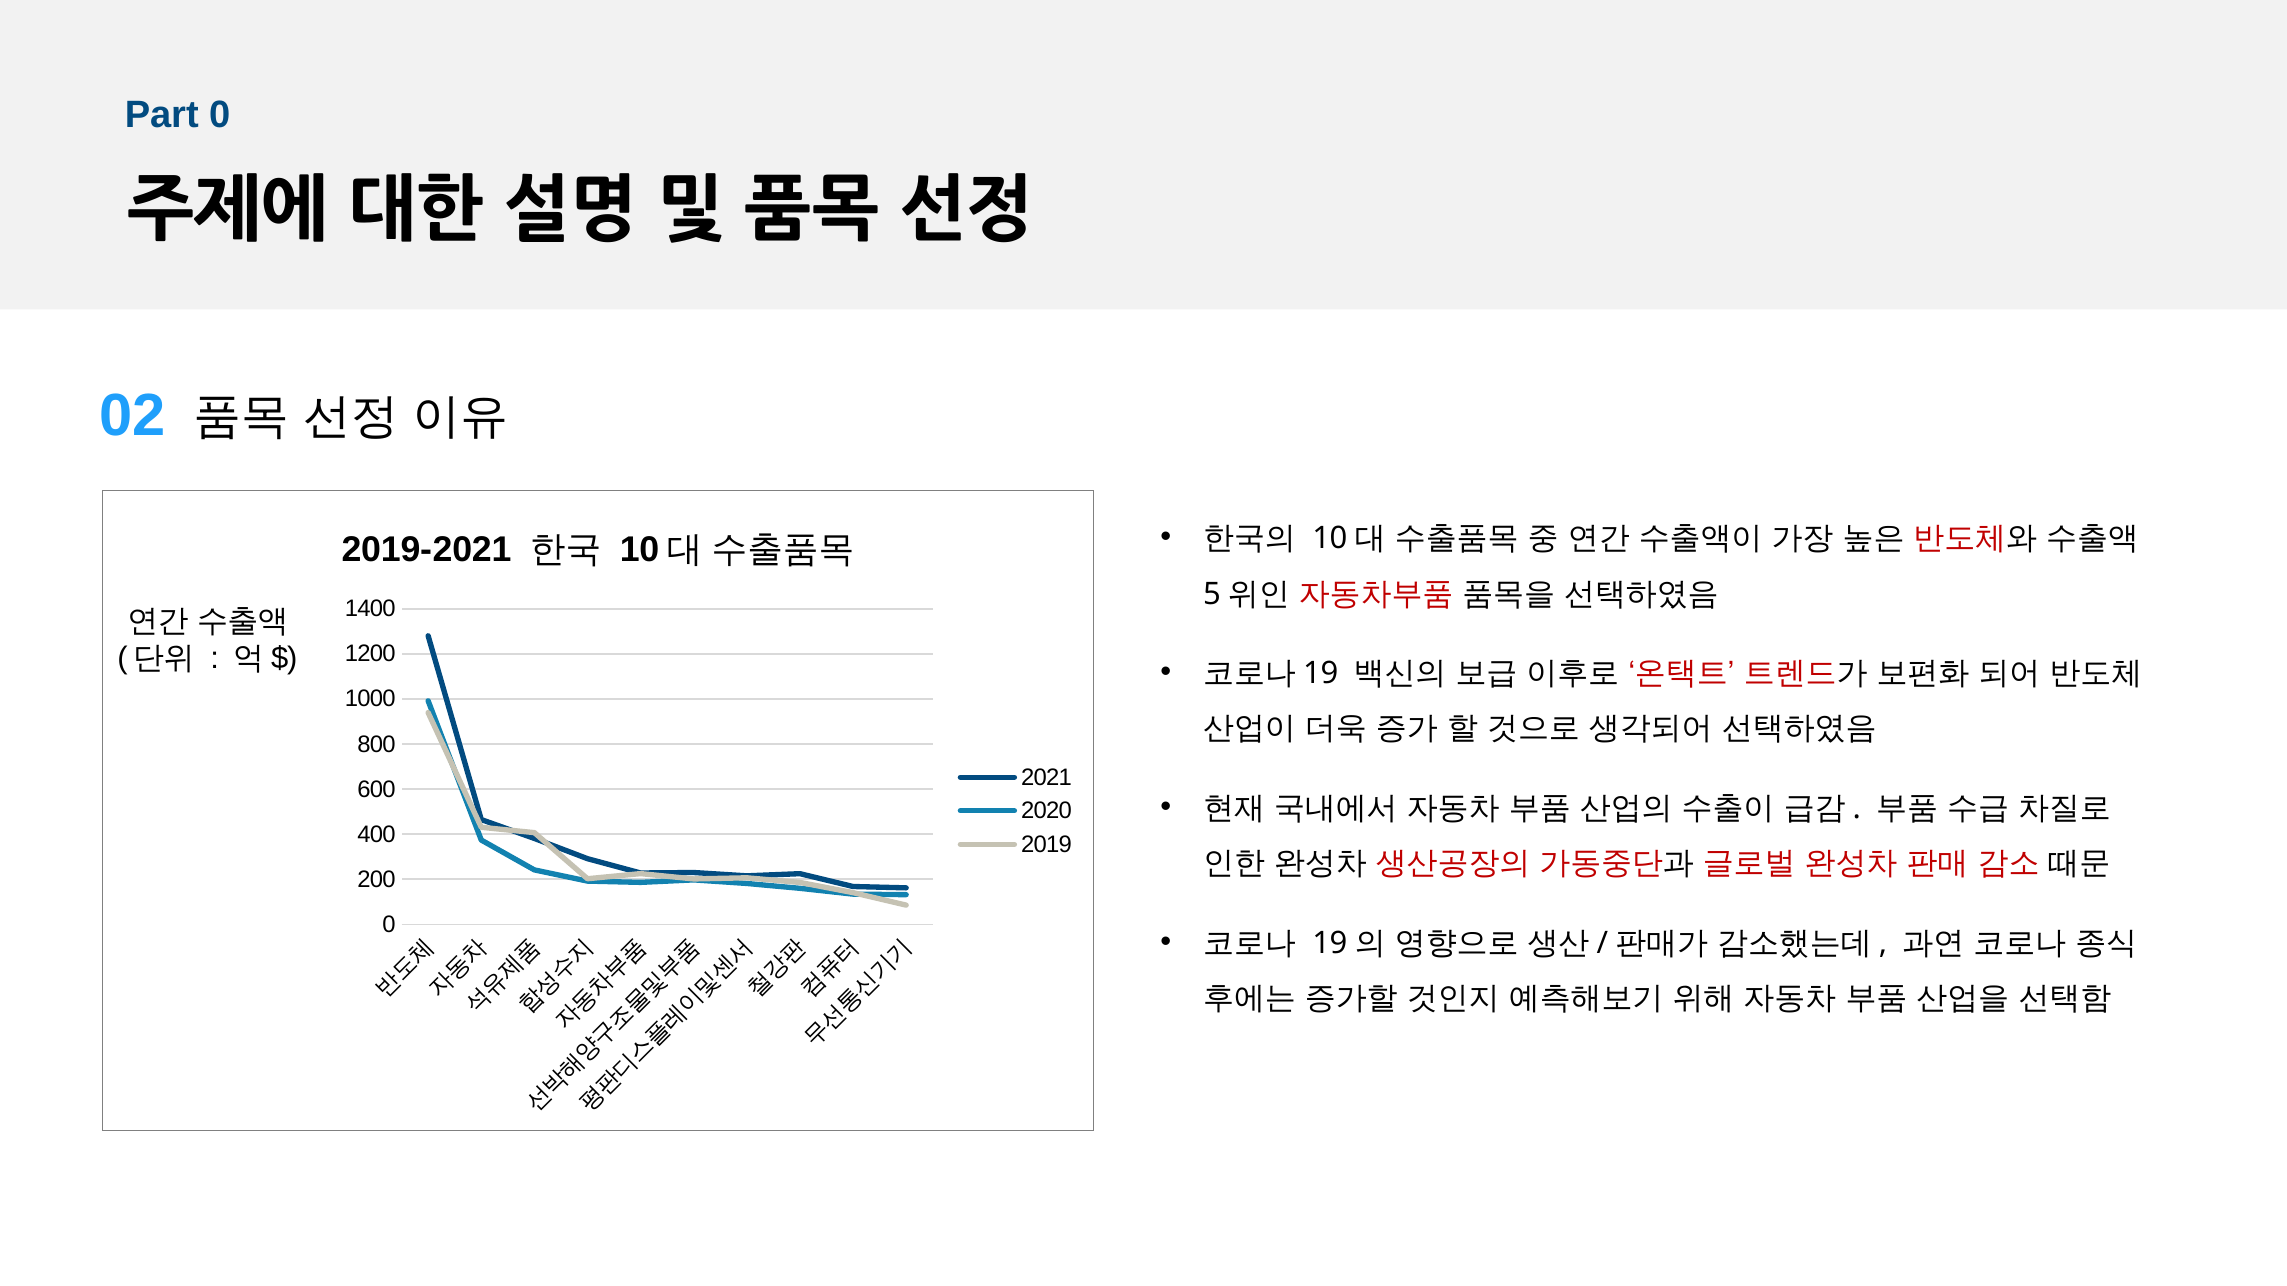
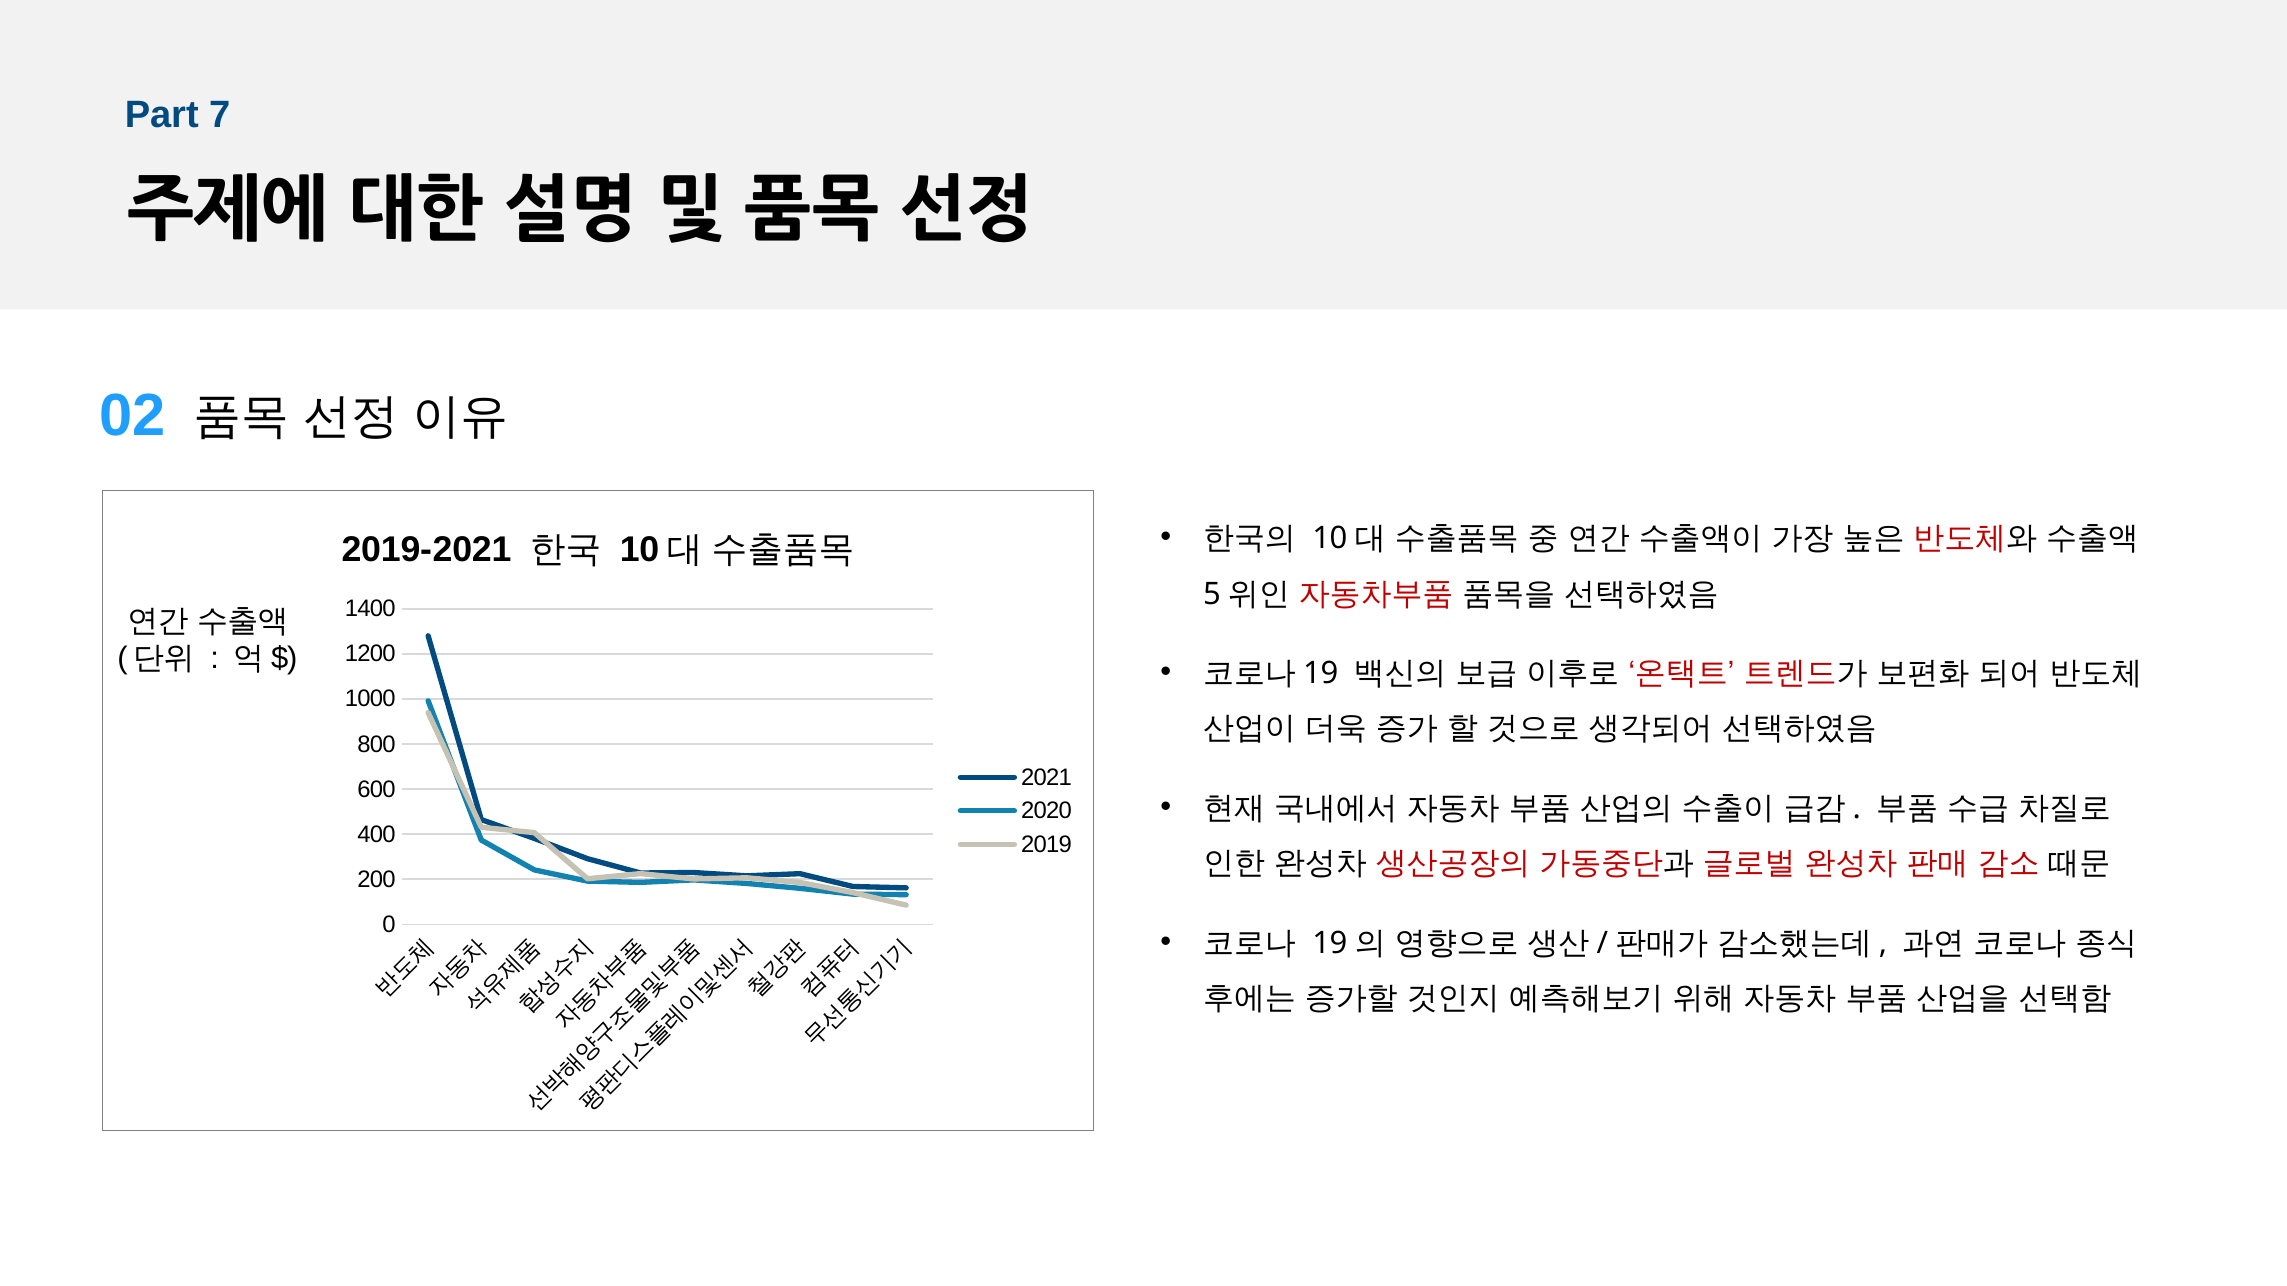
Part 0: 0 -> 7
